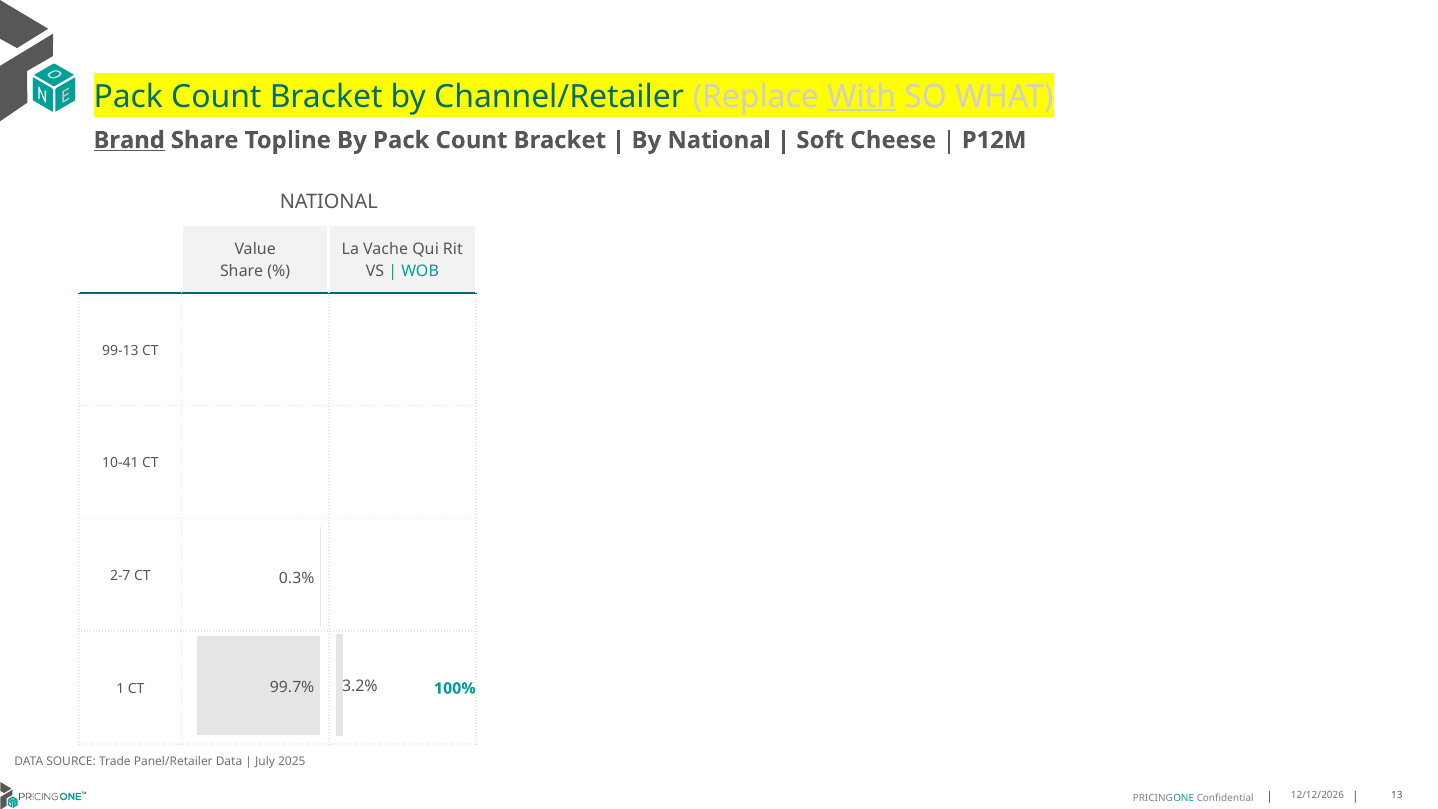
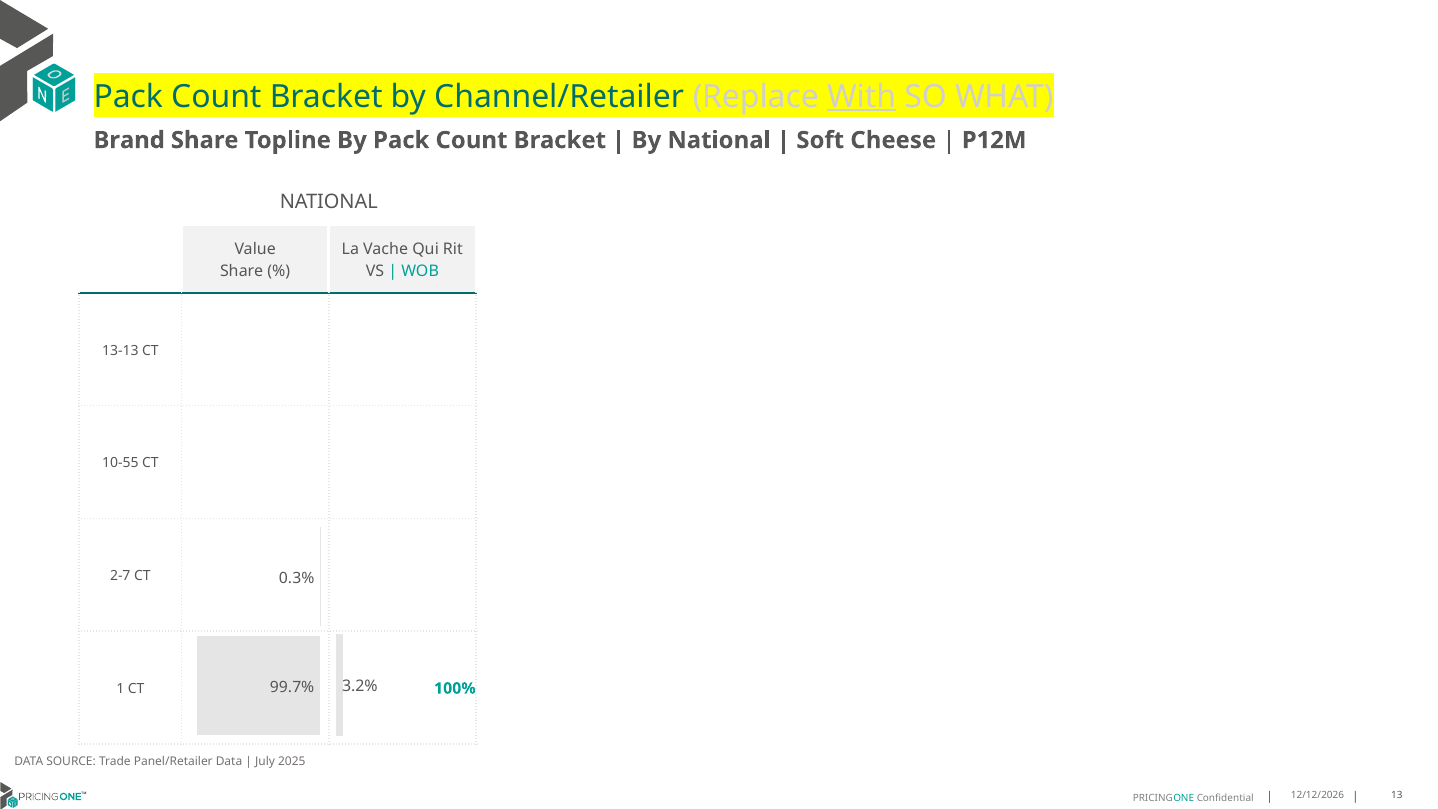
Brand underline: present -> none
99-13: 99-13 -> 13-13
10-41: 10-41 -> 10-55
